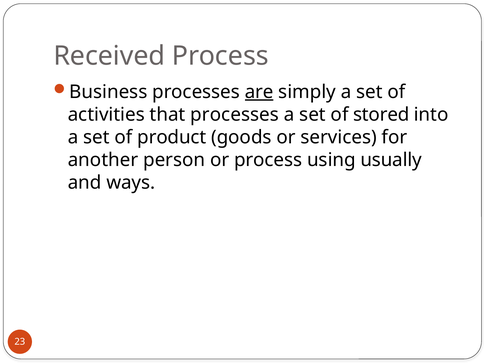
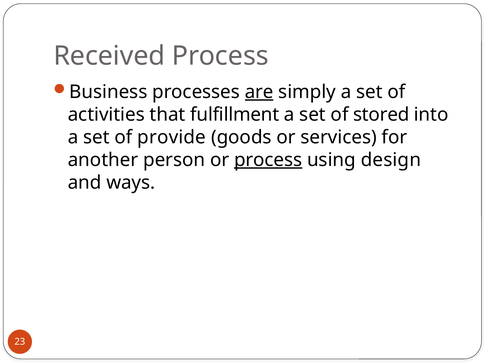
that processes: processes -> fulfillment
product: product -> provide
process at (268, 160) underline: none -> present
usually: usually -> design
